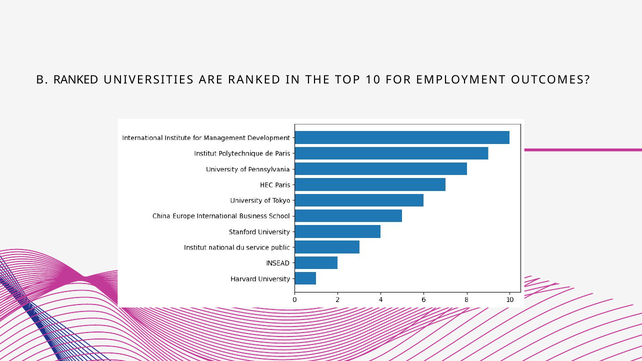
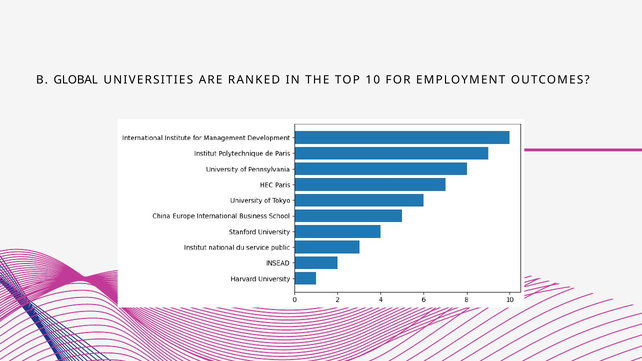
B RANKED: RANKED -> GLOBAL
